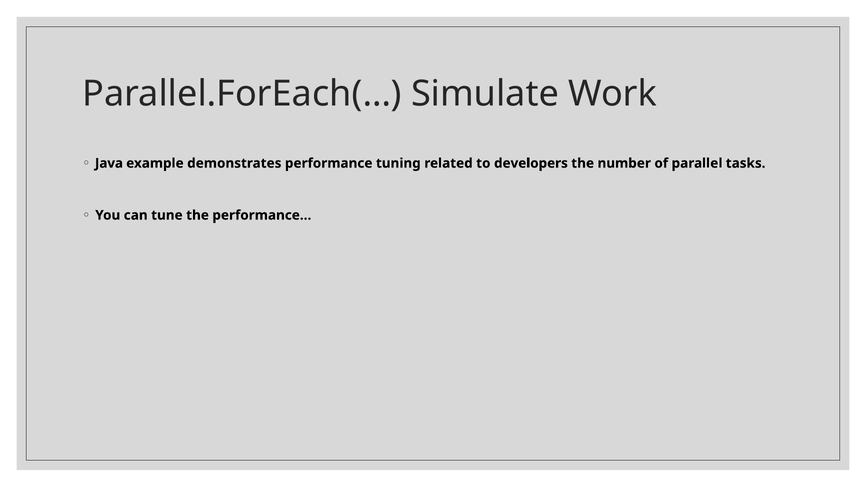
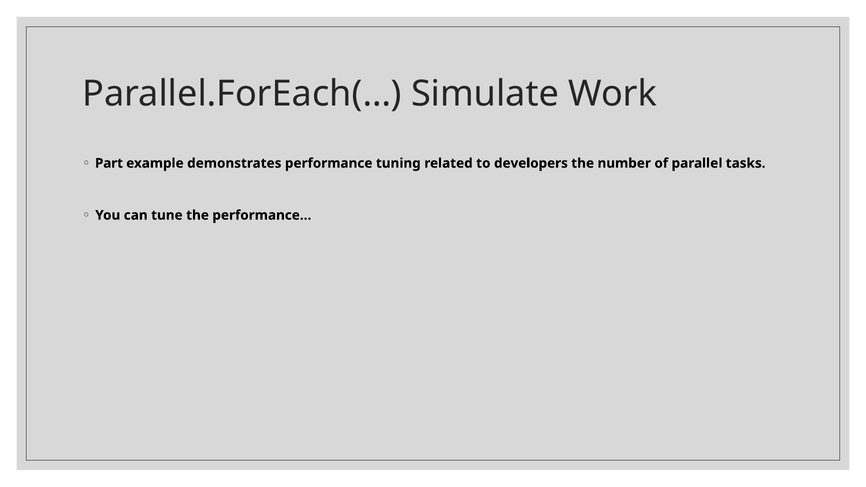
Java: Java -> Part
